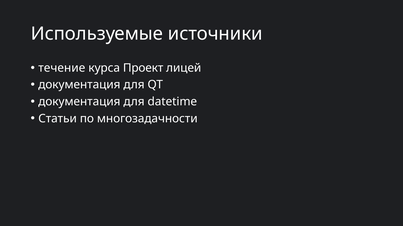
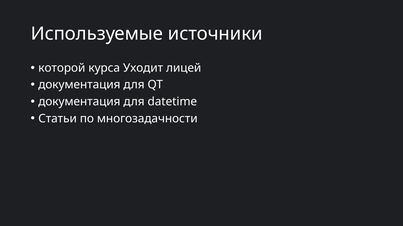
течение: течение -> которой
Проект: Проект -> Уходит
